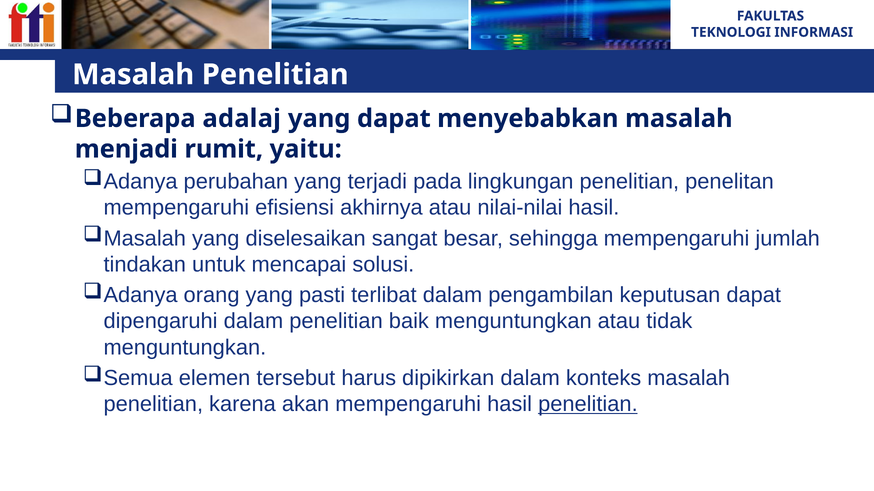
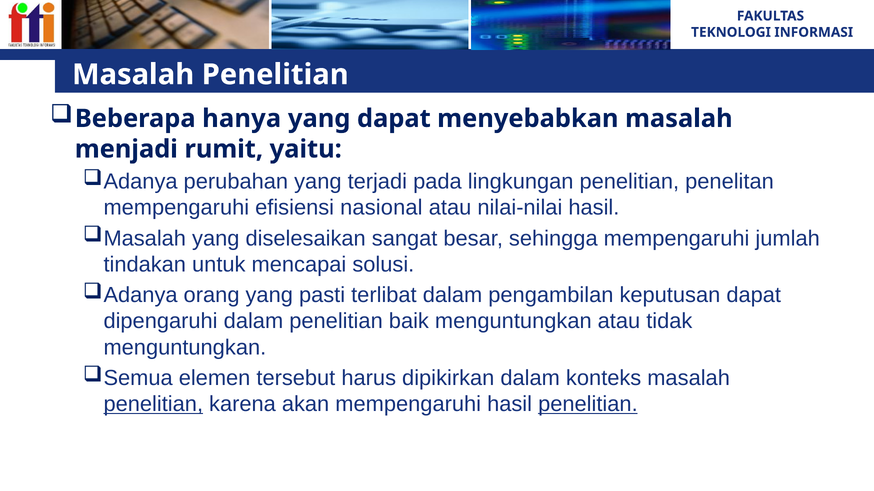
adalaj: adalaj -> hanya
akhirnya: akhirnya -> nasional
penelitian at (153, 405) underline: none -> present
